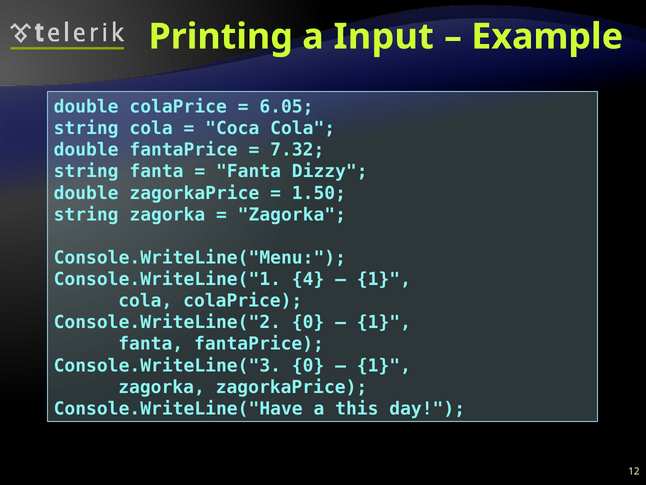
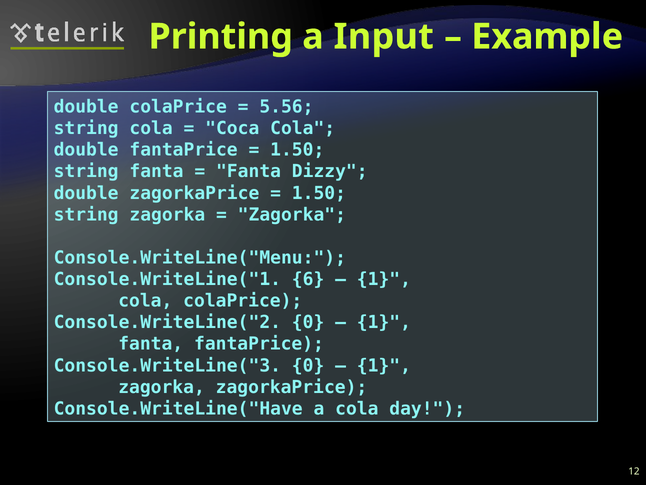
6.05: 6.05 -> 5.56
7.32 at (297, 150): 7.32 -> 1.50
4: 4 -> 6
a this: this -> cola
